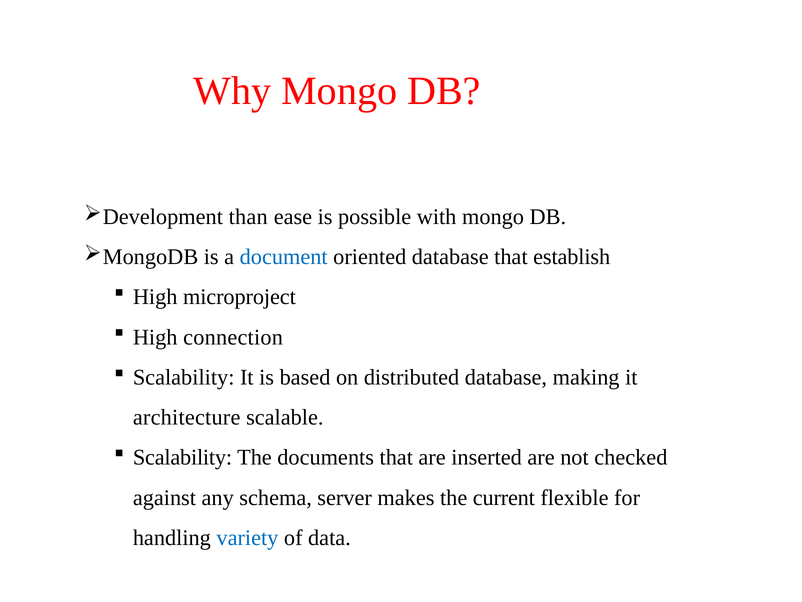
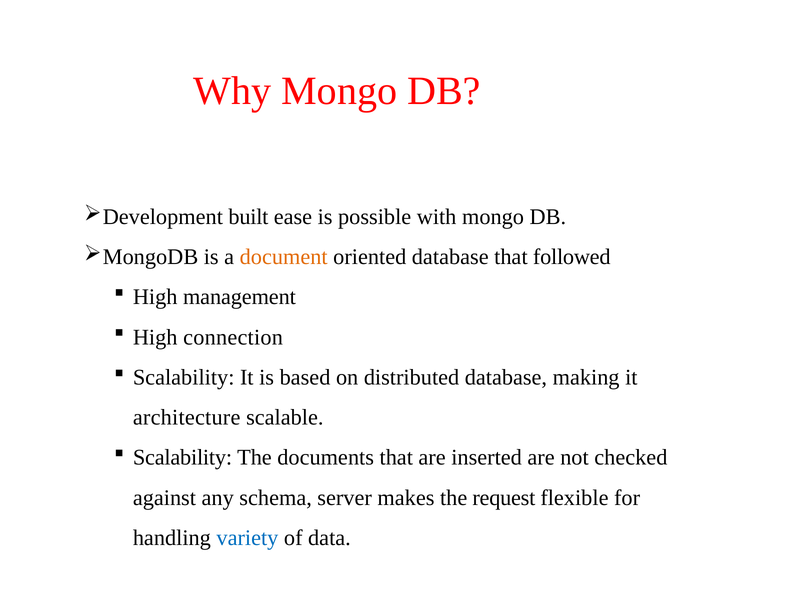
than: than -> built
document colour: blue -> orange
establish: establish -> followed
microproject: microproject -> management
current: current -> request
